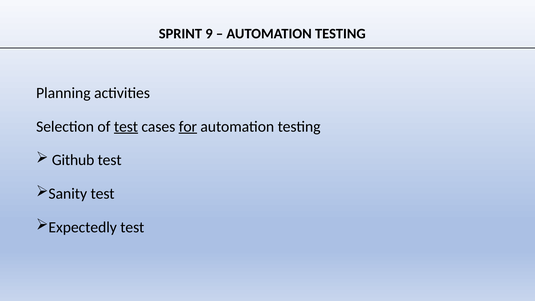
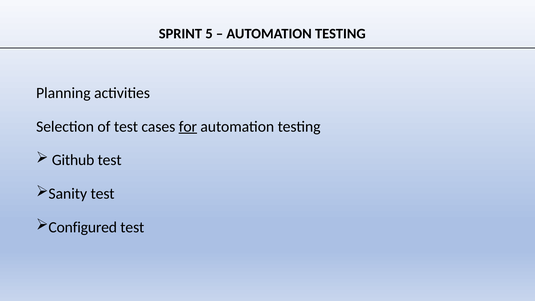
9: 9 -> 5
test at (126, 127) underline: present -> none
Expectedly: Expectedly -> Configured
